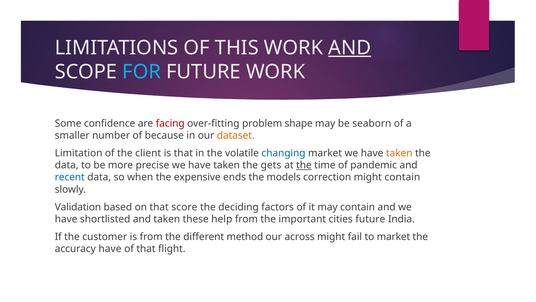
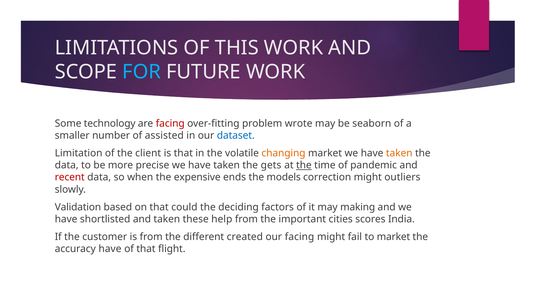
AND at (350, 48) underline: present -> none
confidence: confidence -> technology
shape: shape -> wrote
because: because -> assisted
dataset colour: orange -> blue
changing colour: blue -> orange
recent colour: blue -> red
might contain: contain -> outliers
score: score -> could
may contain: contain -> making
cities future: future -> scores
method: method -> created
our across: across -> facing
